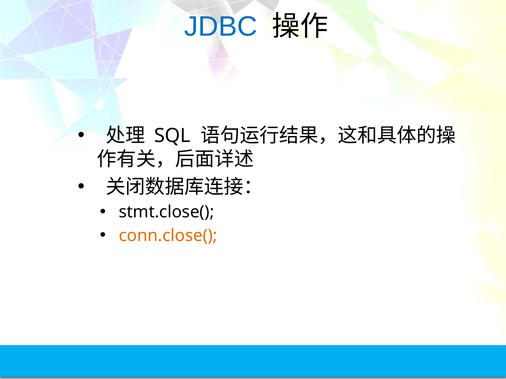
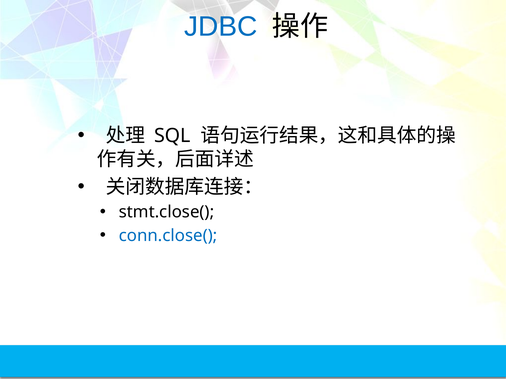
conn.close( colour: orange -> blue
